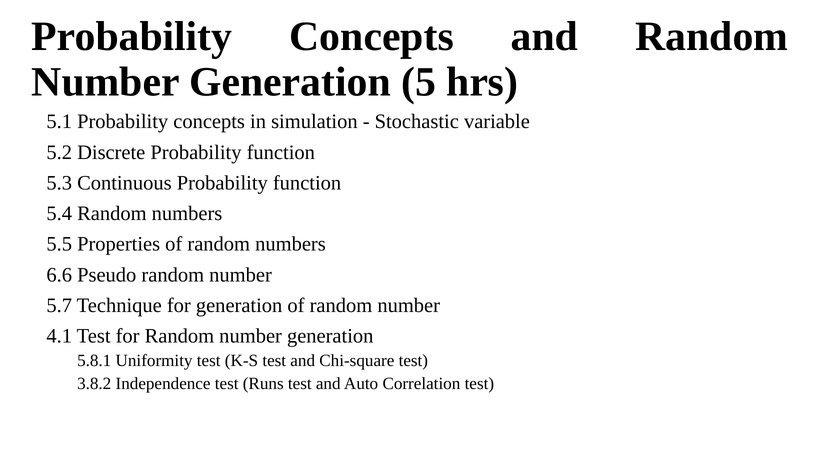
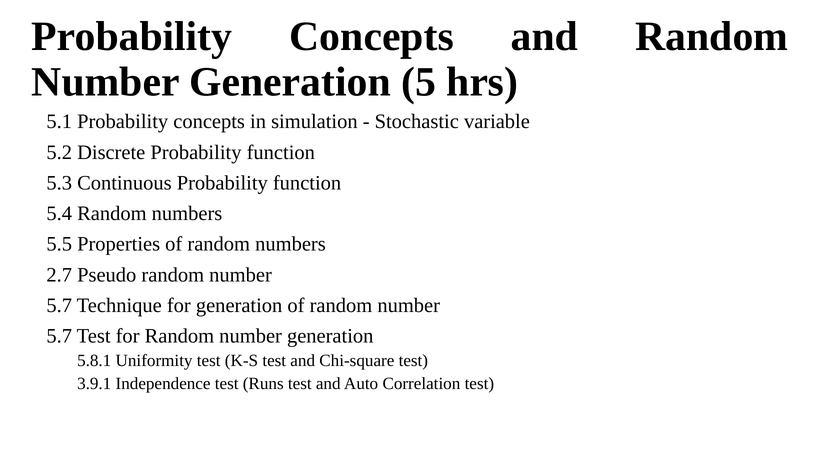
6.6: 6.6 -> 2.7
4.1 at (59, 336): 4.1 -> 5.7
3.8.2: 3.8.2 -> 3.9.1
